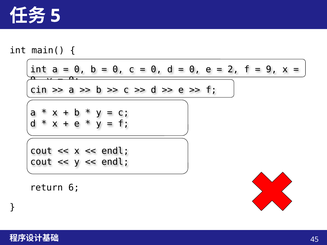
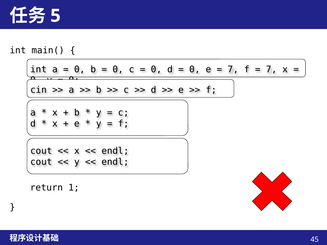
2 at (233, 69): 2 -> 7
9 at (271, 69): 9 -> 7
6: 6 -> 1
